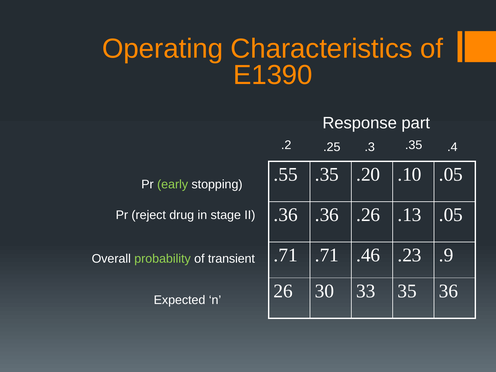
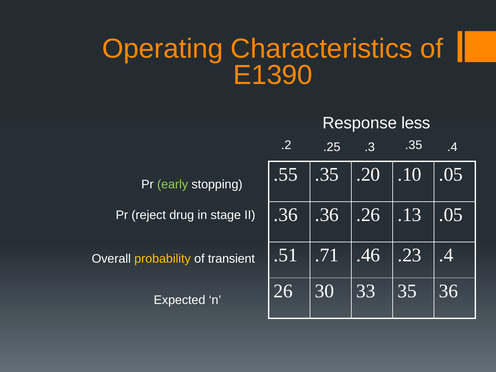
part: part -> less
.71 at (286, 255): .71 -> .51
.23 .9: .9 -> .4
probability colour: light green -> yellow
